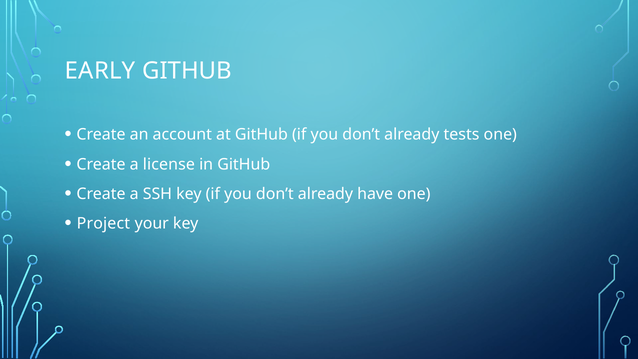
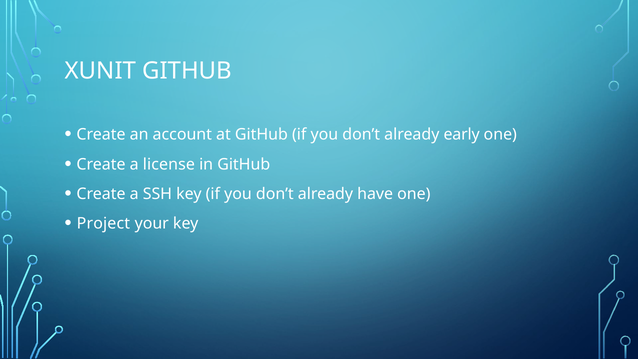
EARLY: EARLY -> XUNIT
tests: tests -> early
